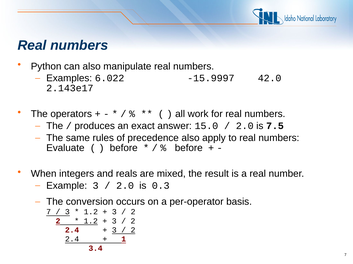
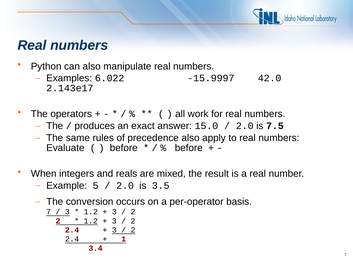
Example 3: 3 -> 5
0.3: 0.3 -> 3.5
